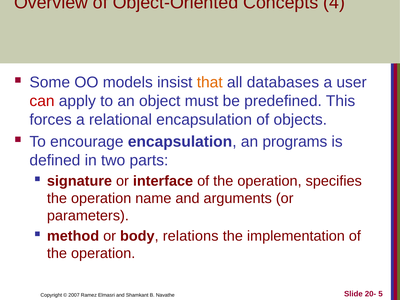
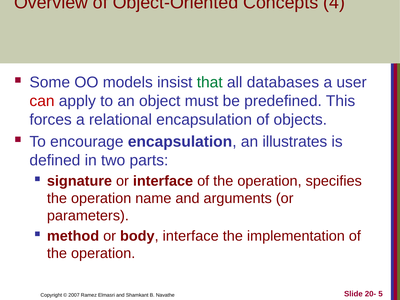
that colour: orange -> green
programs: programs -> illustrates
body relations: relations -> interface
